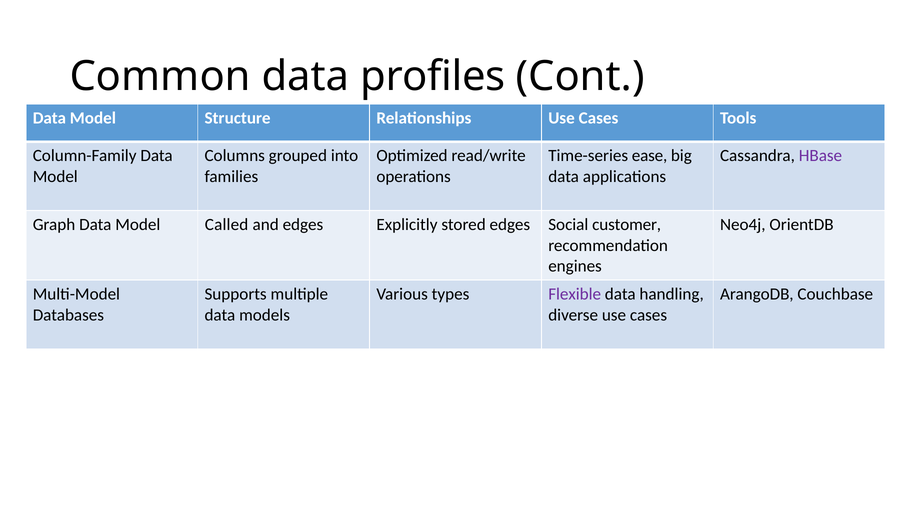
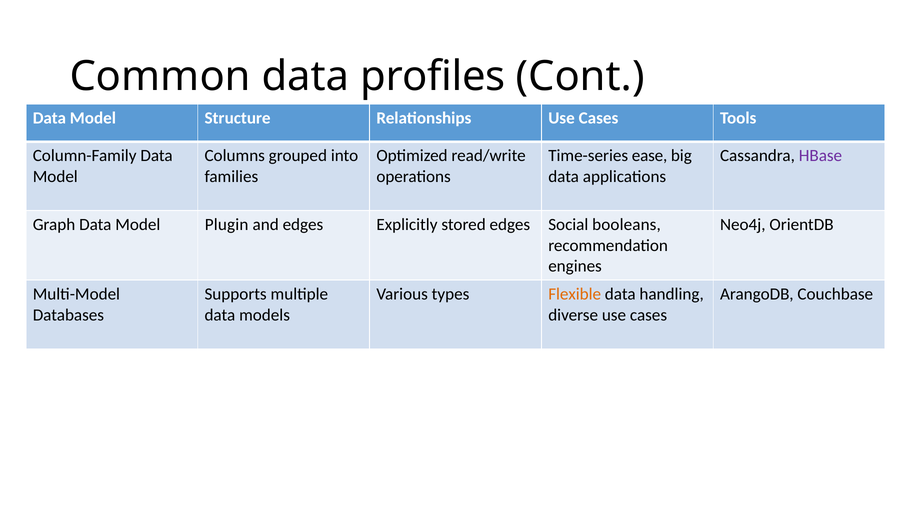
Called: Called -> Plugin
customer: customer -> booleans
Flexible colour: purple -> orange
